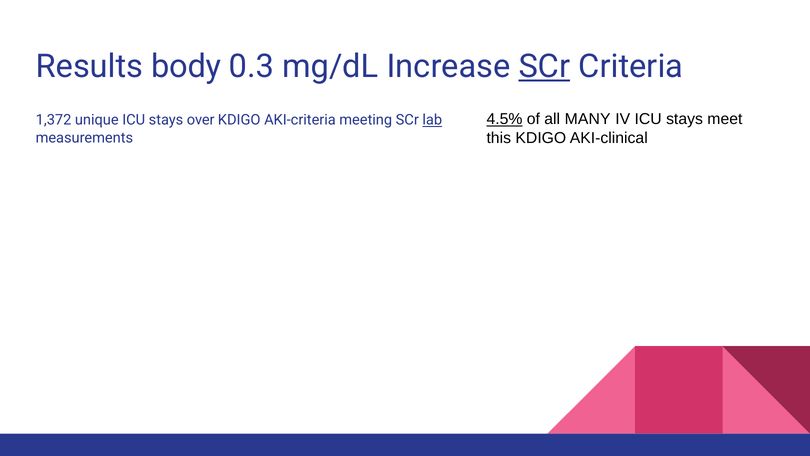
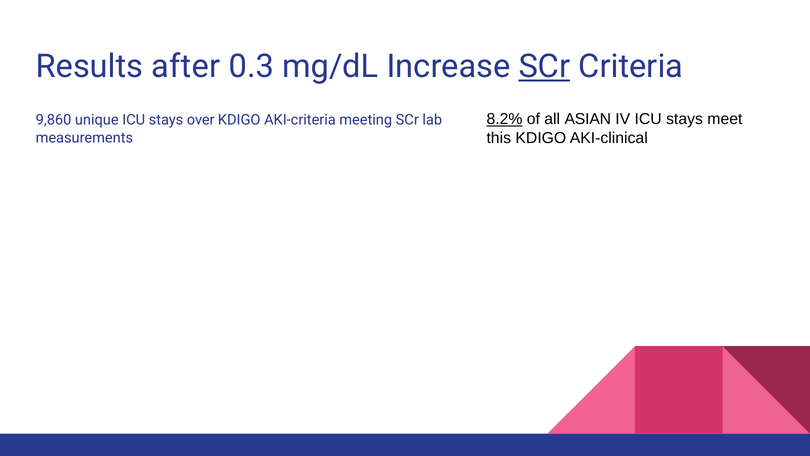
body: body -> after
4.5%: 4.5% -> 8.2%
MANY: MANY -> ASIAN
1,372: 1,372 -> 9,860
lab underline: present -> none
